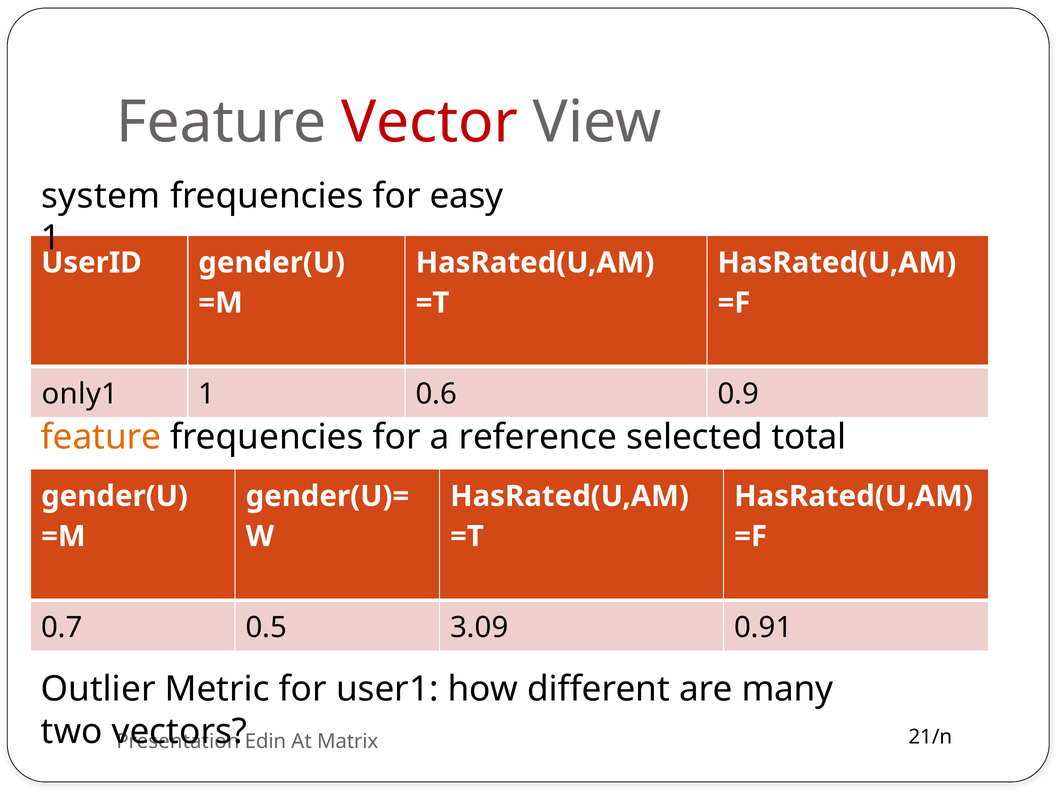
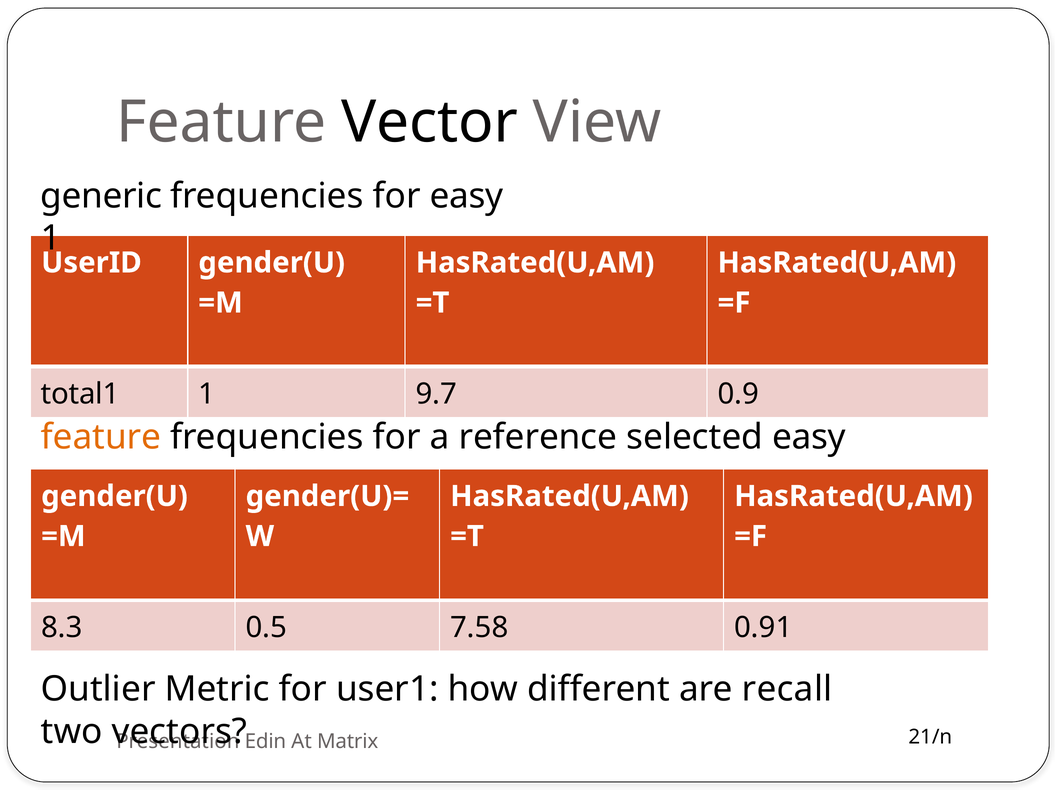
Vector colour: red -> black
system: system -> generic
only1: only1 -> total1
0.6: 0.6 -> 9.7
selected total: total -> easy
0.7: 0.7 -> 8.3
3.09: 3.09 -> 7.58
many: many -> recall
